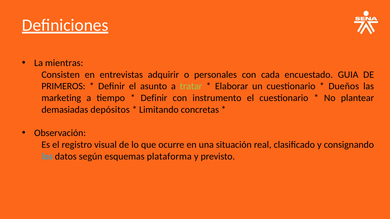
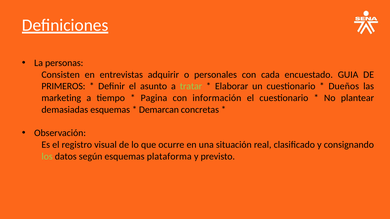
mientras: mientras -> personas
Definir at (154, 98): Definir -> Pagina
instrumento: instrumento -> información
demasiadas depósitos: depósitos -> esquemas
Limitando: Limitando -> Demarcan
los colour: light blue -> light green
